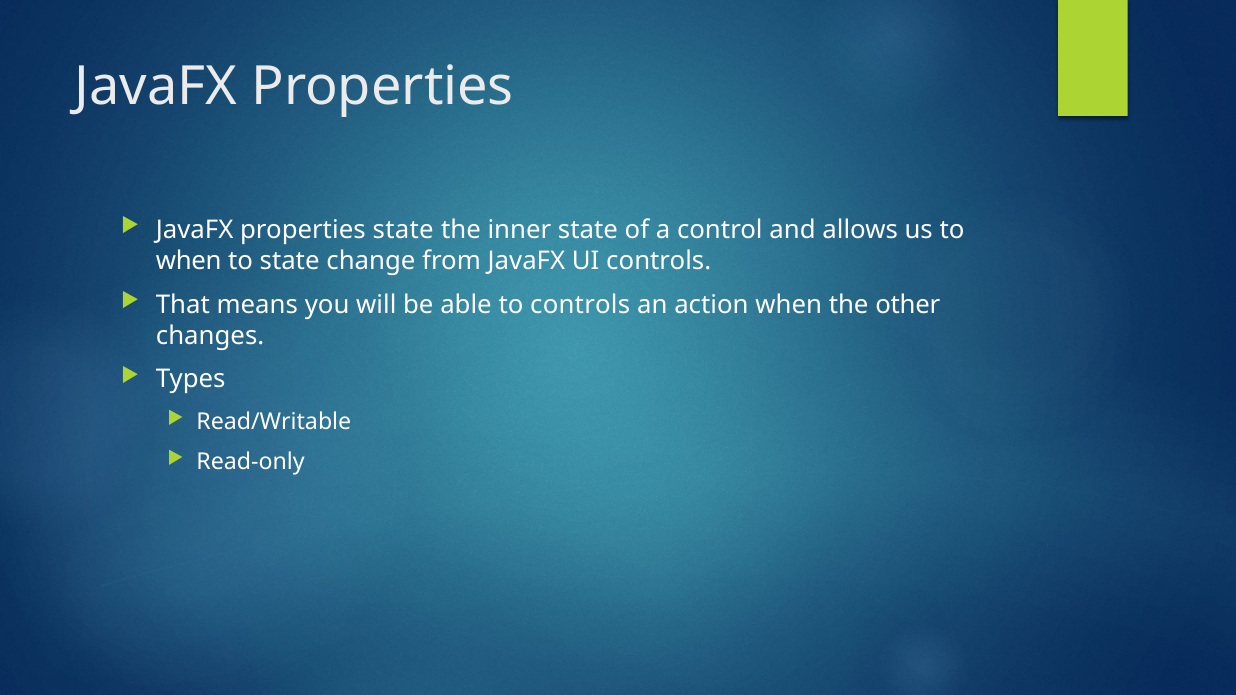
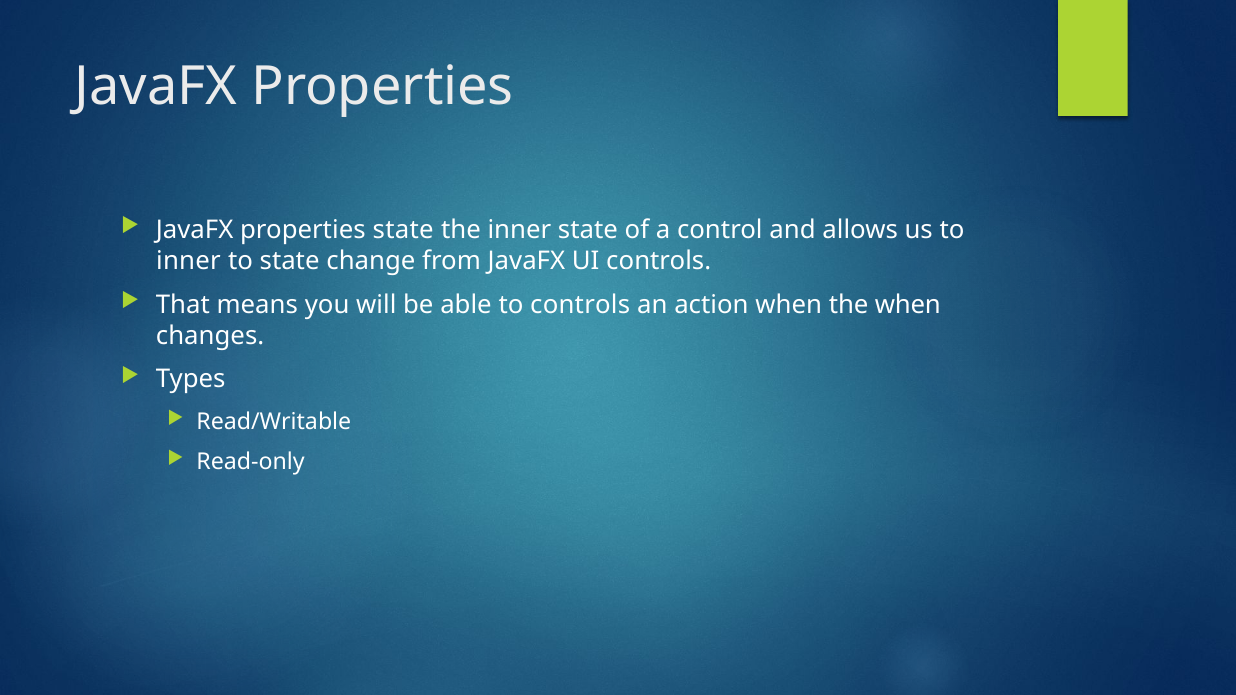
when at (189, 261): when -> inner
the other: other -> when
